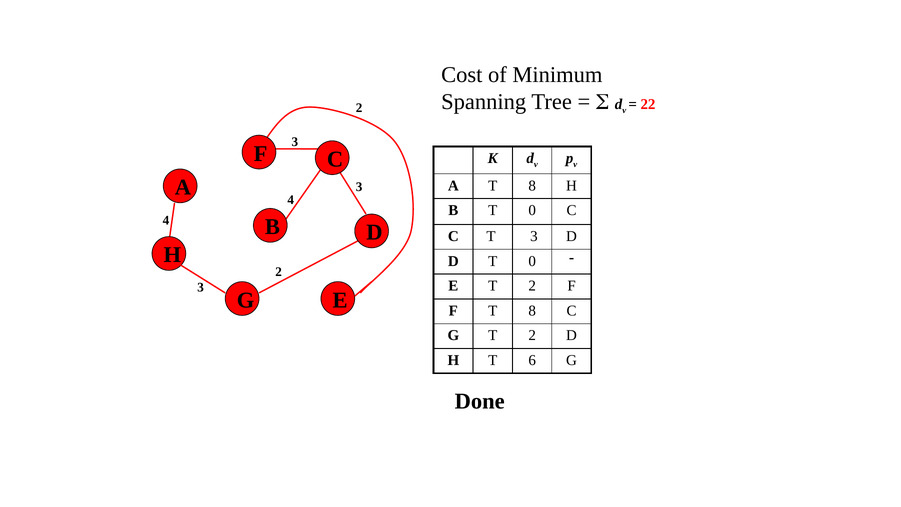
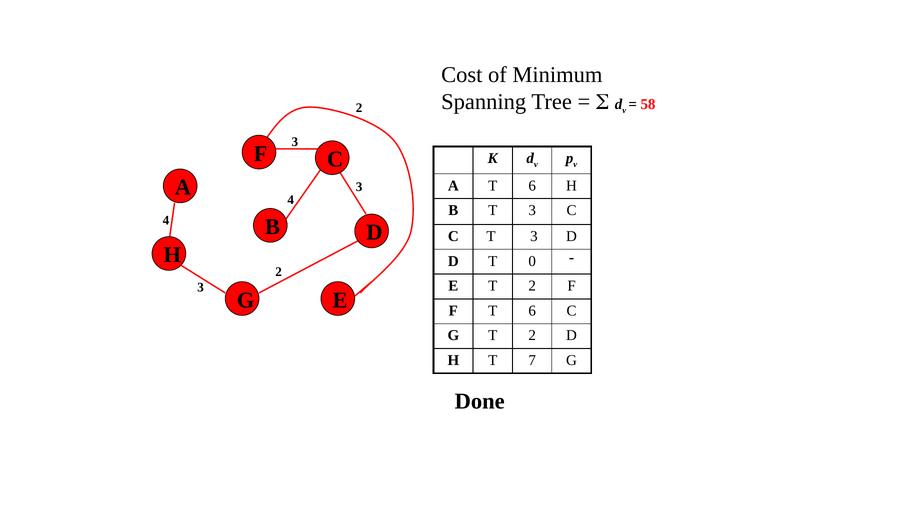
22: 22 -> 58
A T 8: 8 -> 6
B T 0: 0 -> 3
F T 8: 8 -> 6
6: 6 -> 7
